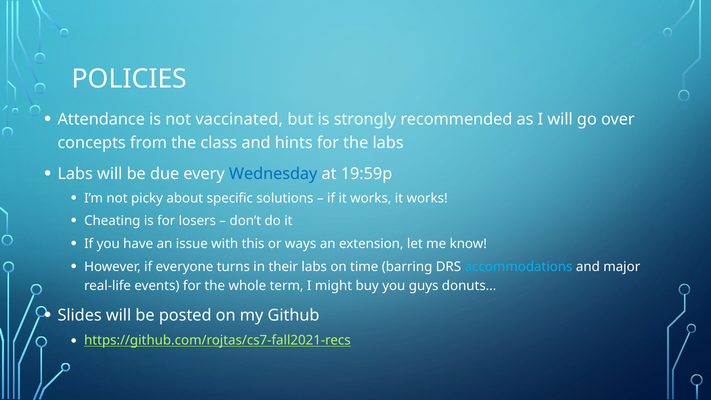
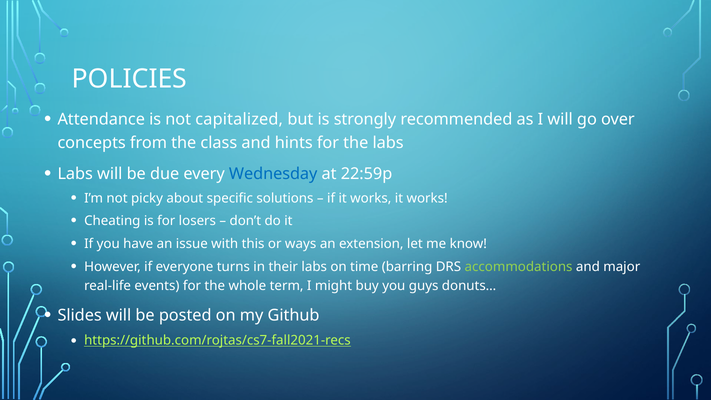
vaccinated: vaccinated -> capitalized
19:59p: 19:59p -> 22:59p
accommodations colour: light blue -> light green
